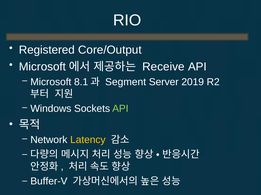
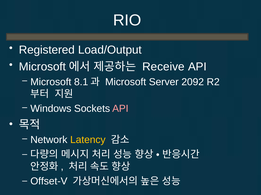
Core/Output: Core/Output -> Load/Output
Segment at (126, 82): Segment -> Microsoft
2019: 2019 -> 2092
API at (120, 109) colour: light green -> pink
Buffer-V: Buffer-V -> Offset-V
